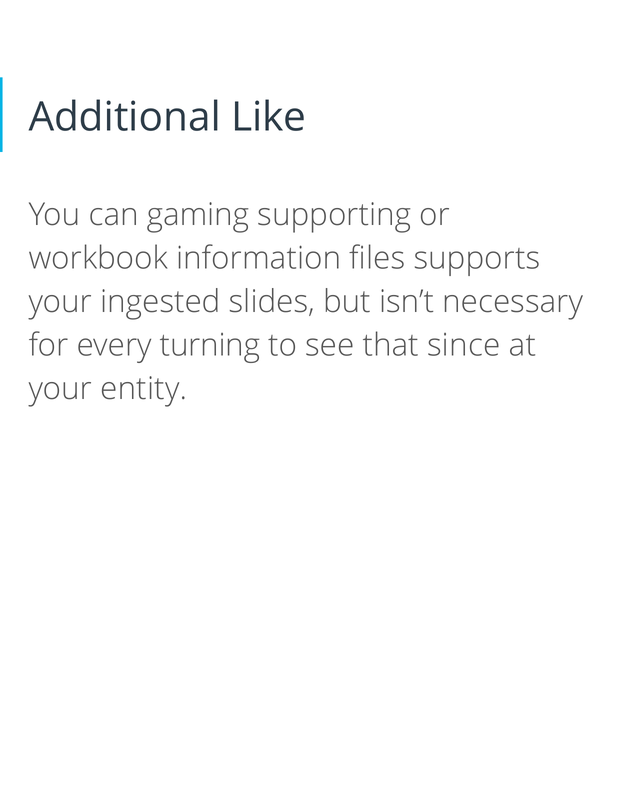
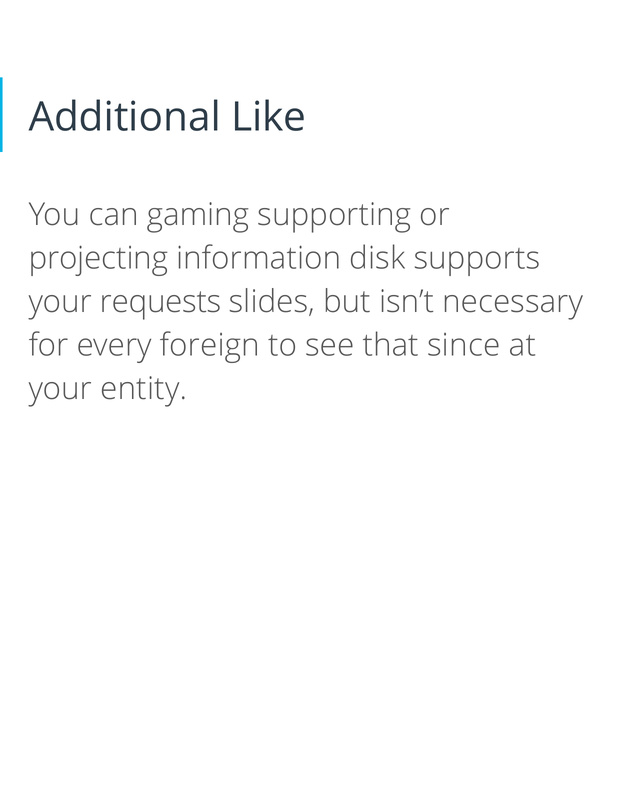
workbook: workbook -> projecting
files: files -> disk
ingested: ingested -> requests
turning: turning -> foreign
